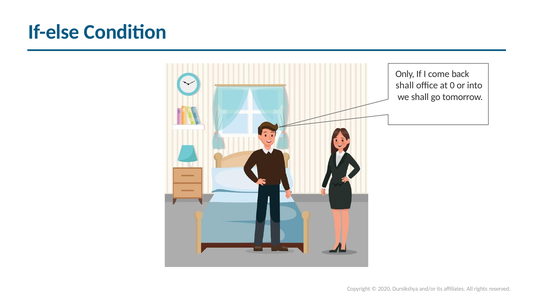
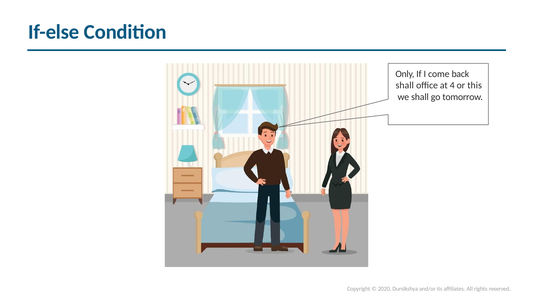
0: 0 -> 4
into: into -> this
